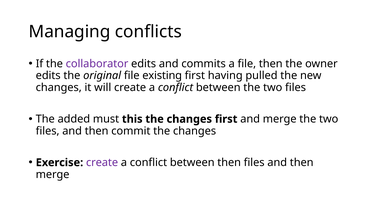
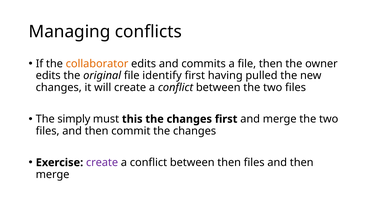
collaborator colour: purple -> orange
existing: existing -> identify
added: added -> simply
